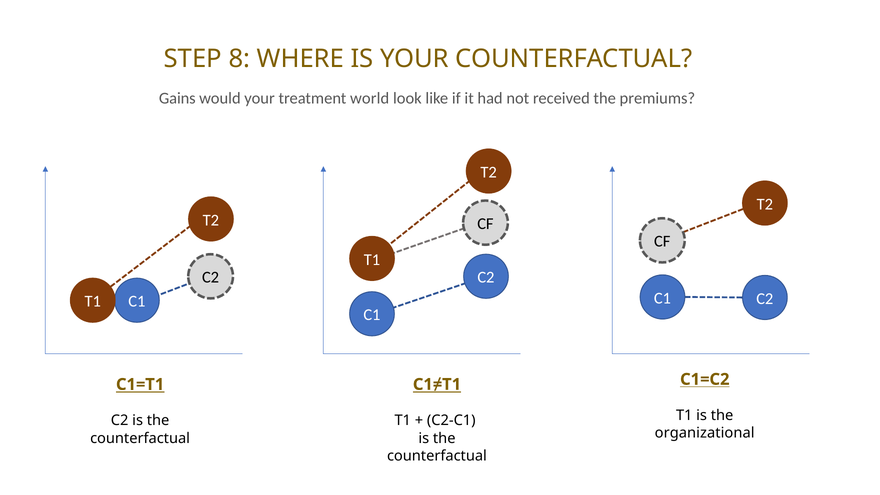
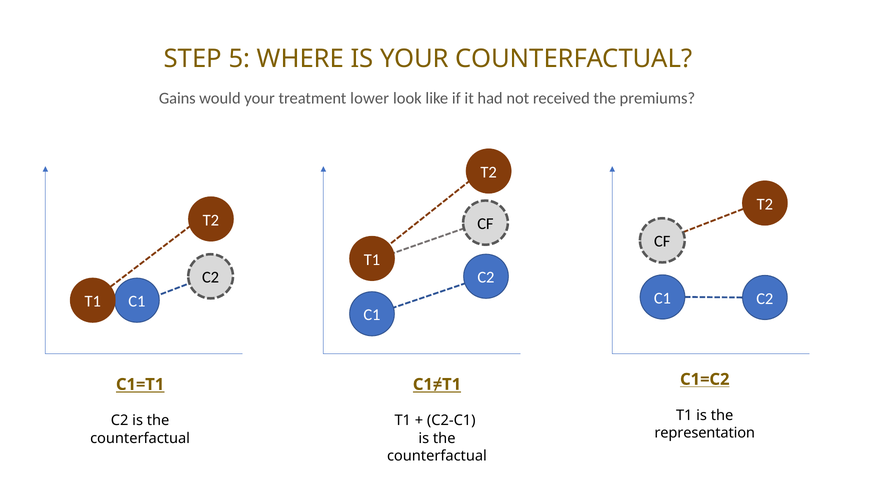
8: 8 -> 5
world: world -> lower
organizational: organizational -> representation
